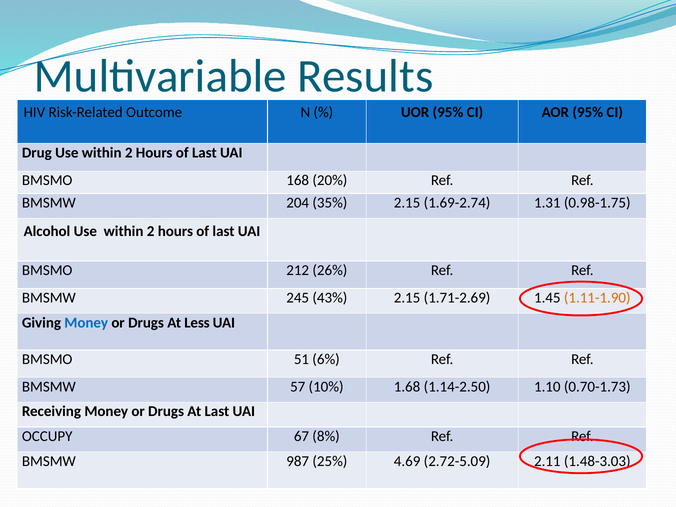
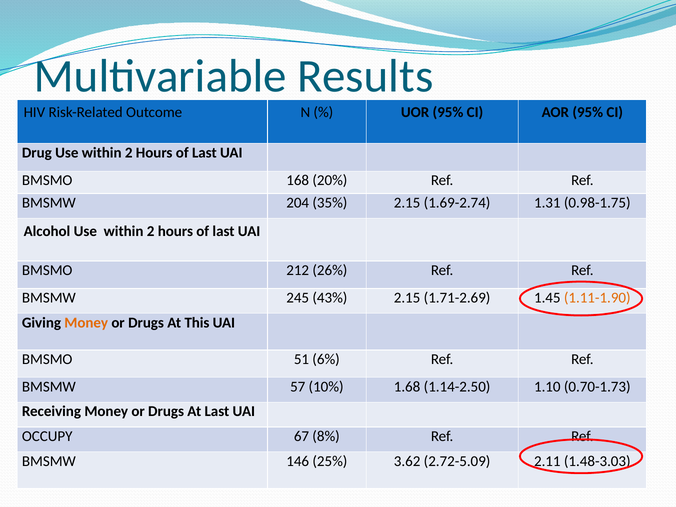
Money at (86, 323) colour: blue -> orange
Less: Less -> This
987: 987 -> 146
4.69: 4.69 -> 3.62
